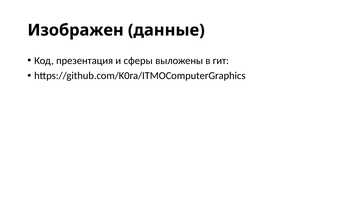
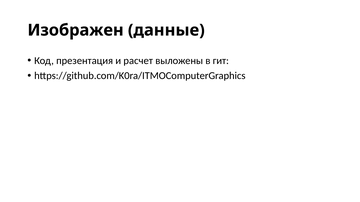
сферы: сферы -> расчет
